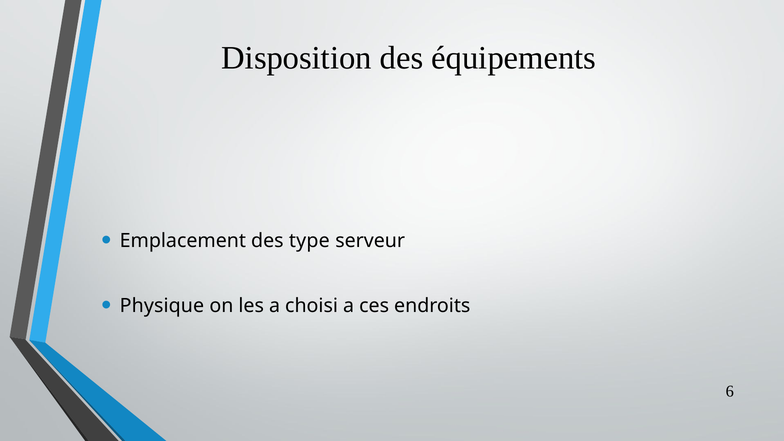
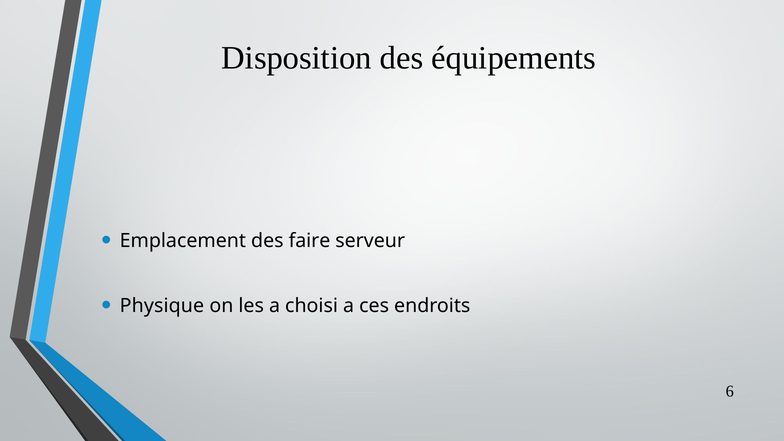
type: type -> faire
